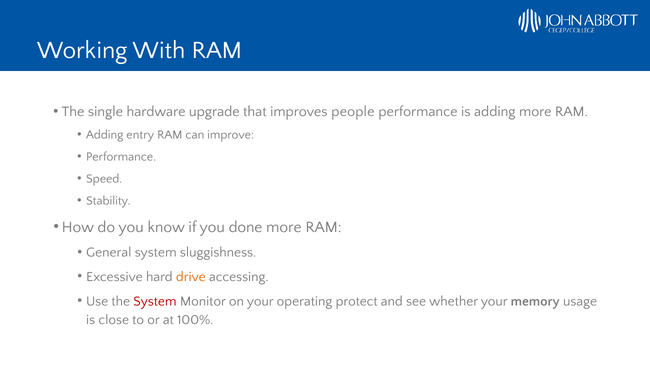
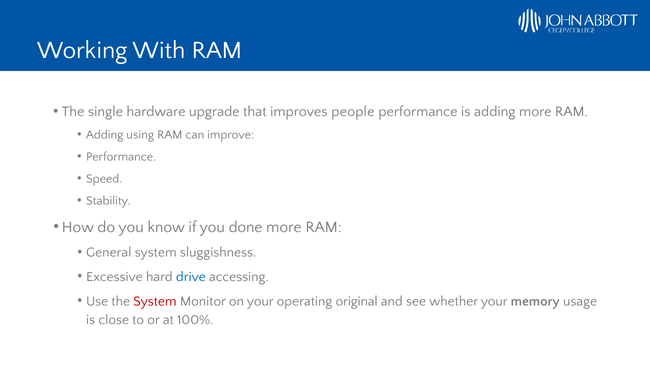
entry: entry -> using
drive colour: orange -> blue
protect: protect -> original
